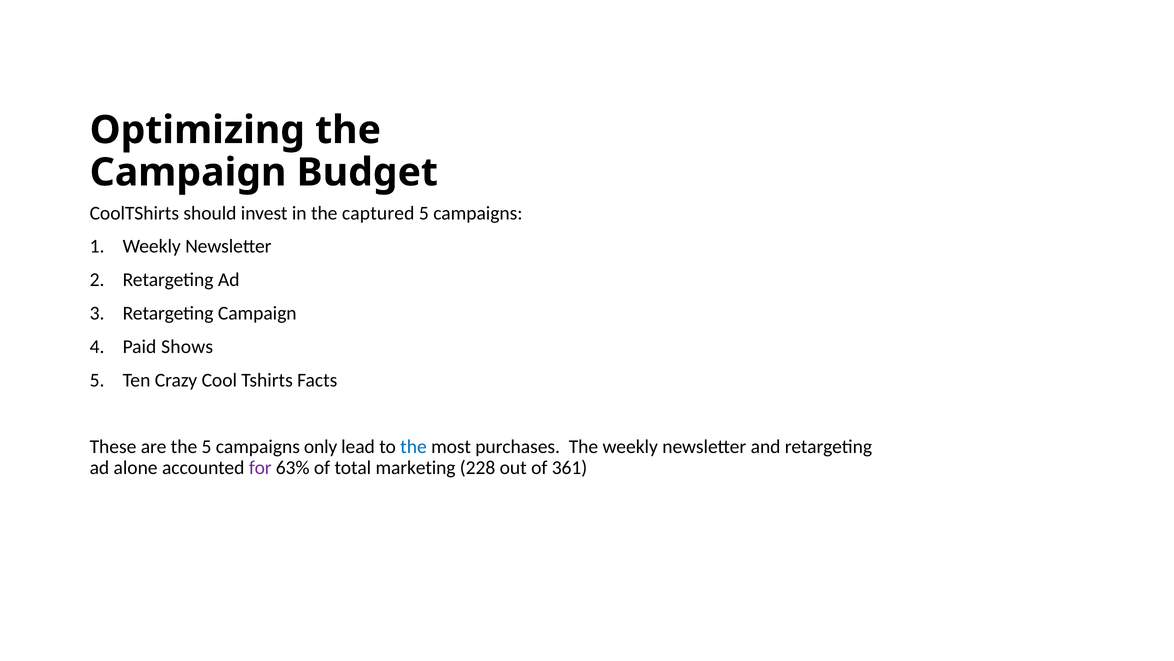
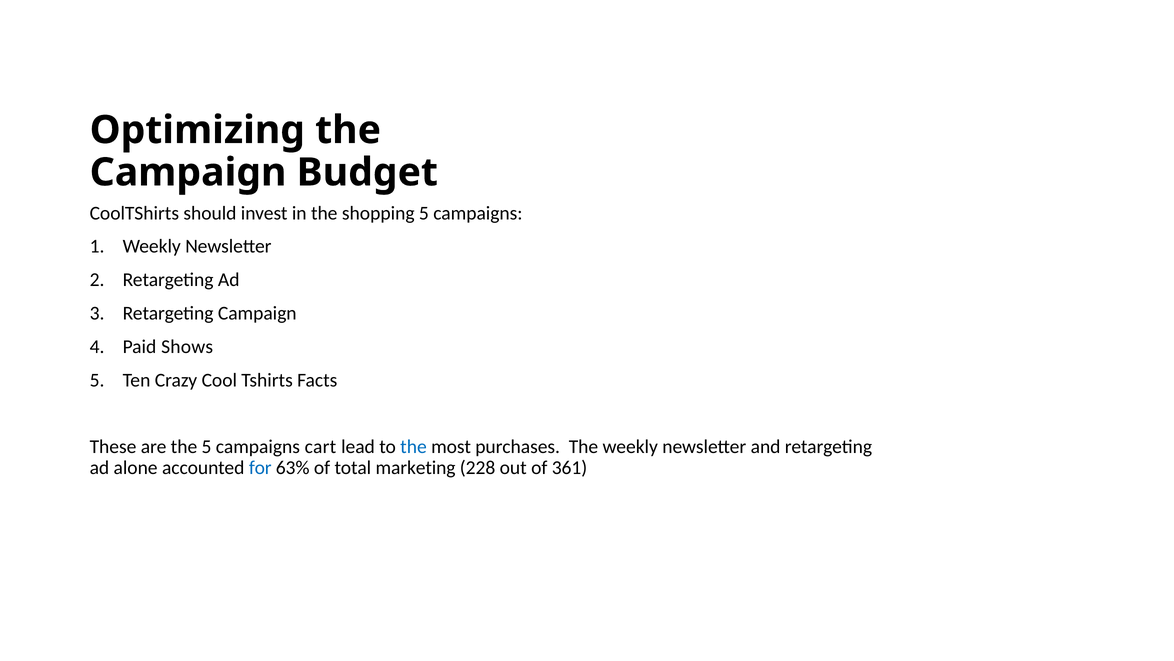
captured: captured -> shopping
only: only -> cart
for colour: purple -> blue
